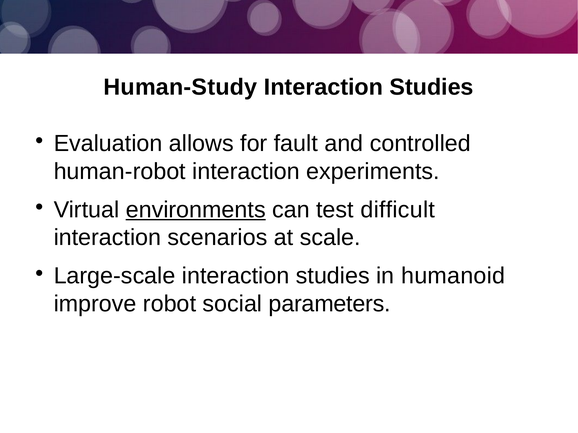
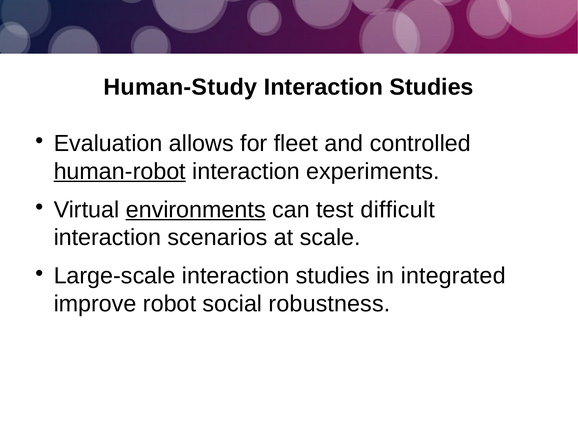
fault: fault -> fleet
human-robot underline: none -> present
humanoid: humanoid -> integrated
parameters: parameters -> robustness
